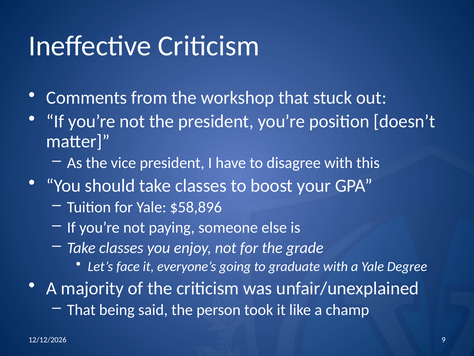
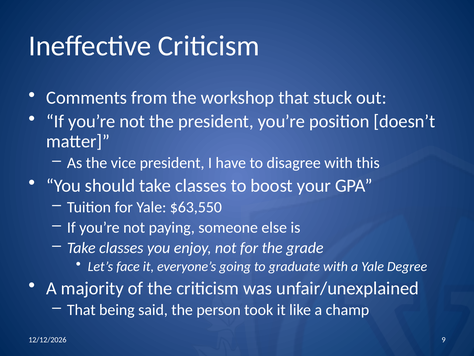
$58,896: $58,896 -> $63,550
